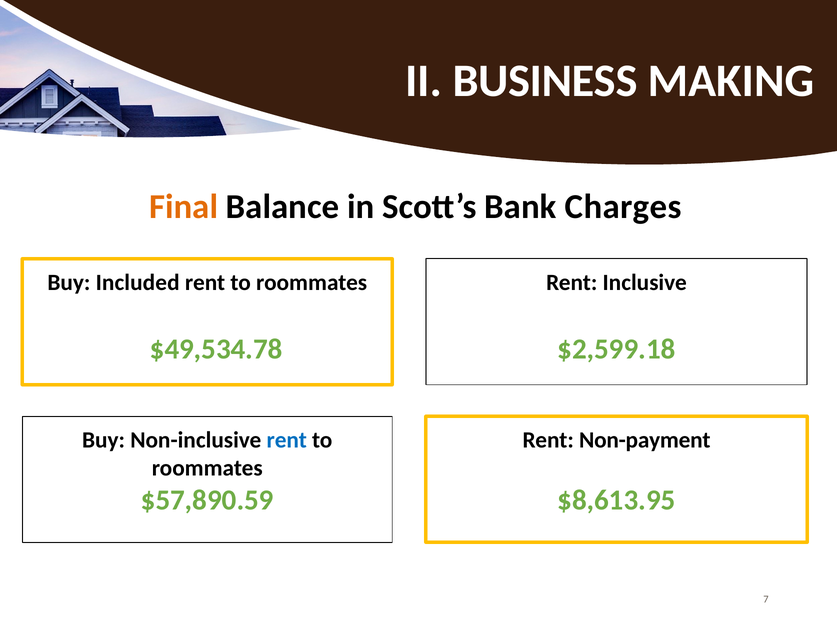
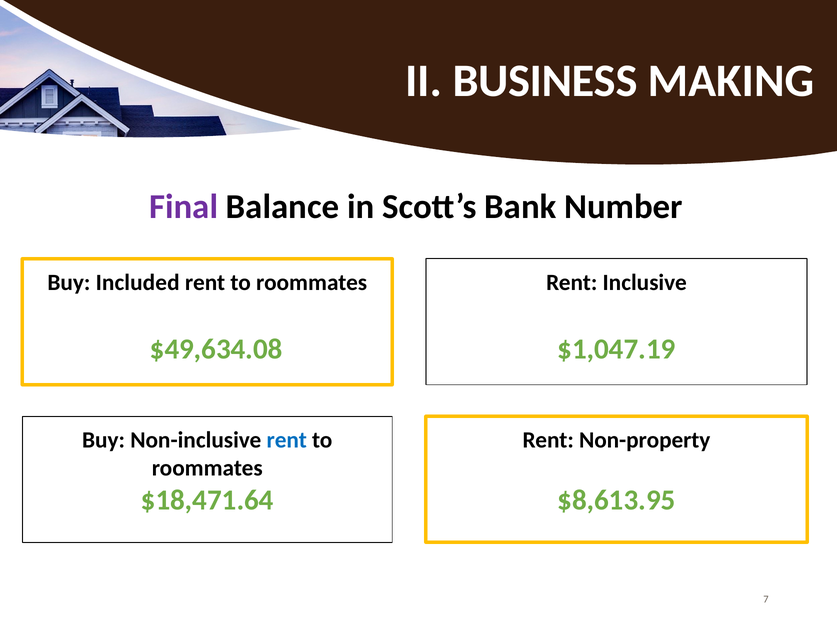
Final colour: orange -> purple
Charges: Charges -> Number
$49,534.78: $49,534.78 -> $49,634.08
$2,599.18: $2,599.18 -> $1,047.19
Non-payment: Non-payment -> Non-property
$57,890.59: $57,890.59 -> $18,471.64
